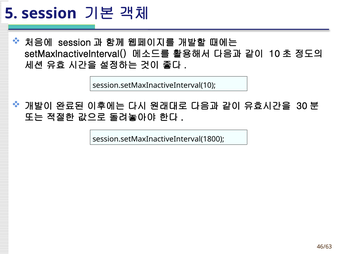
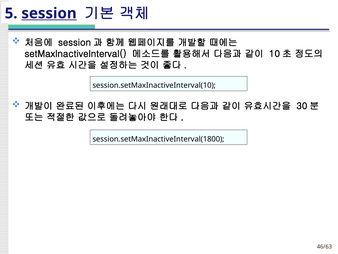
session underline: none -> present
